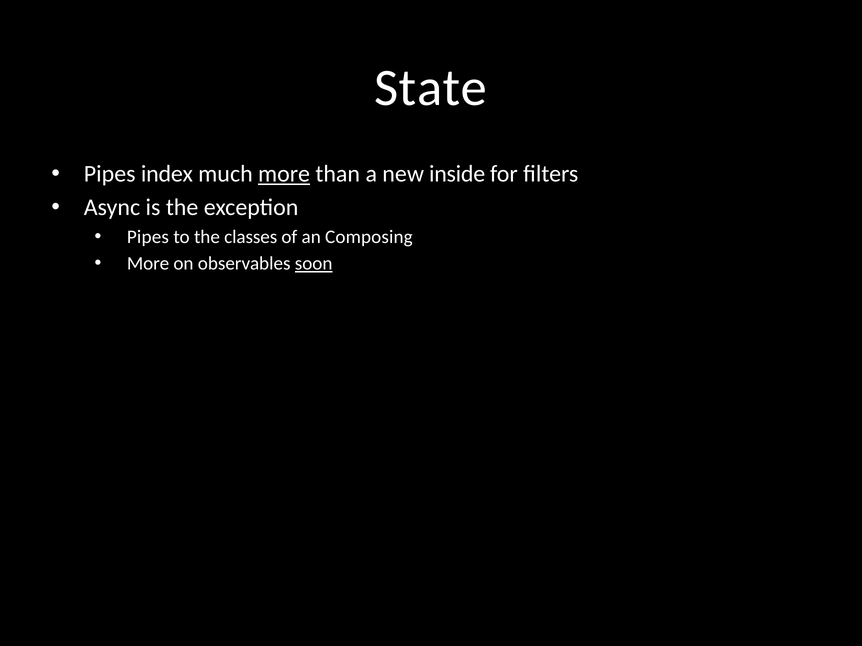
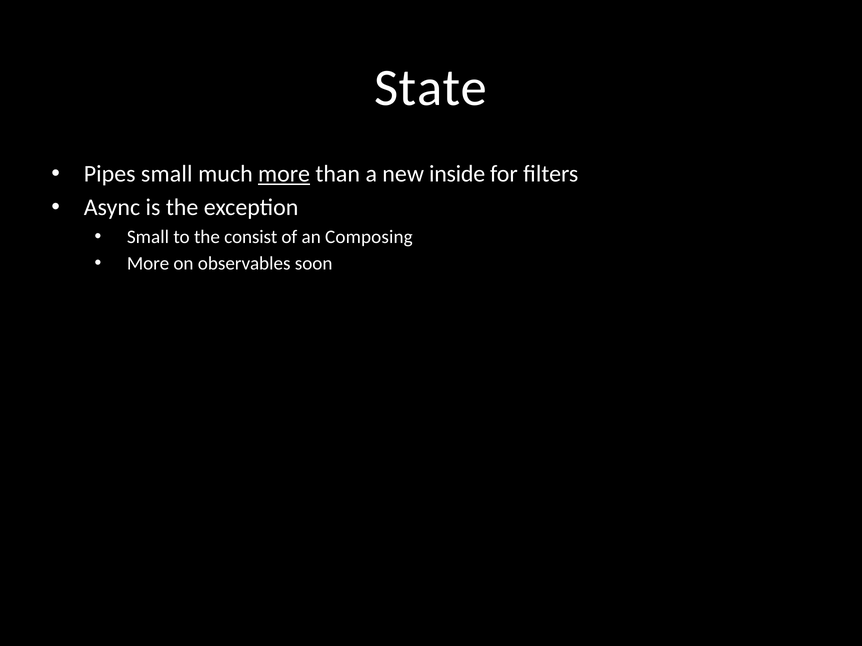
Pipes index: index -> small
Pipes at (148, 237): Pipes -> Small
classes: classes -> consist
soon underline: present -> none
